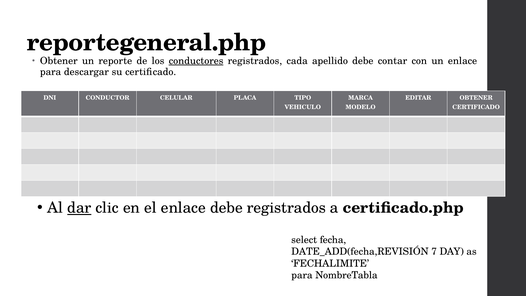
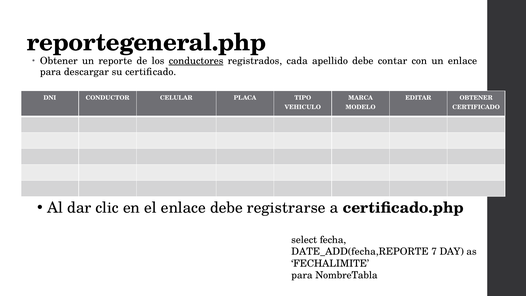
dar underline: present -> none
debe registrados: registrados -> registrarse
DATE_ADD(fecha,REVISIÓN: DATE_ADD(fecha,REVISIÓN -> DATE_ADD(fecha,REPORTE
